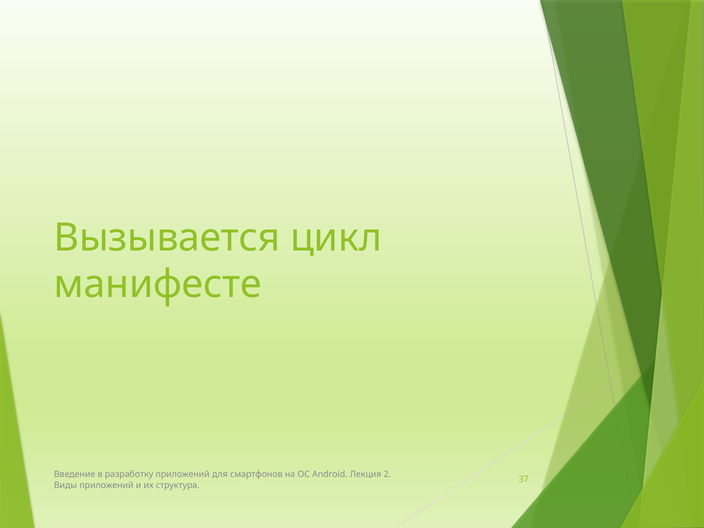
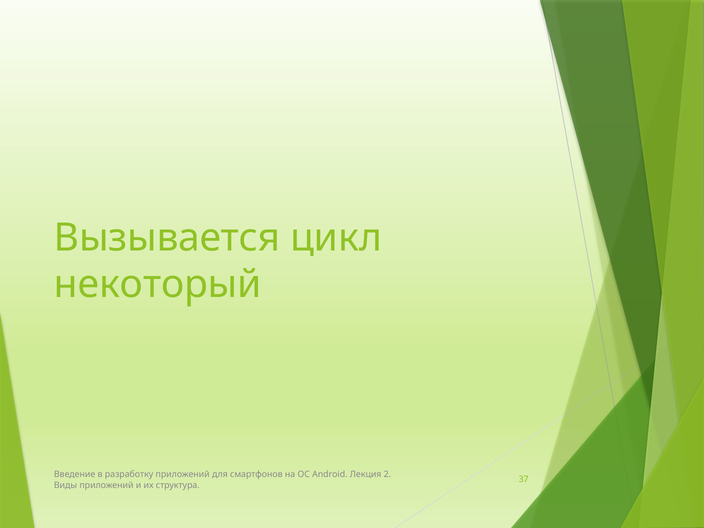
манифесте: манифесте -> некоторый
